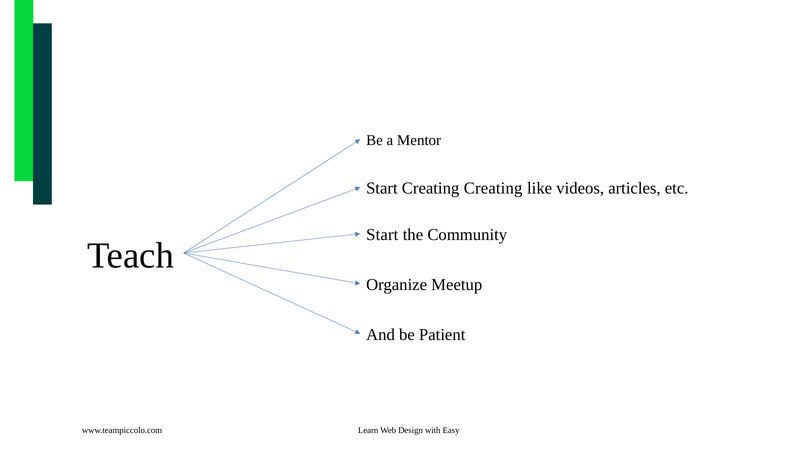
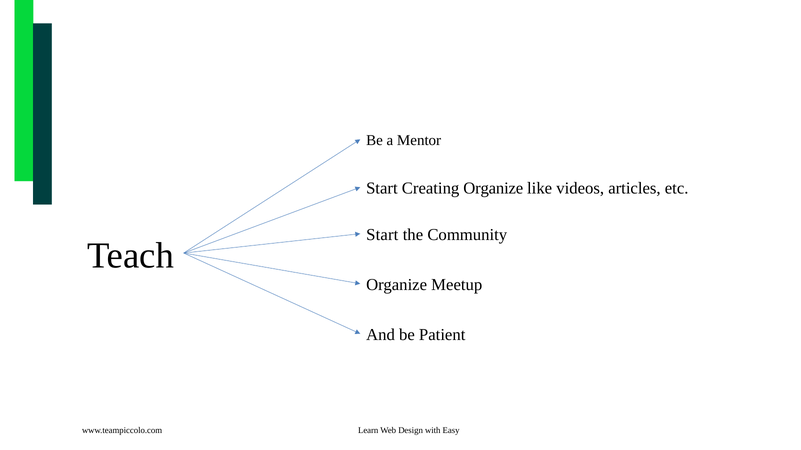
Creating Creating: Creating -> Organize
